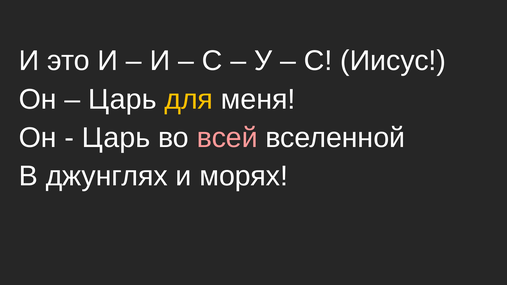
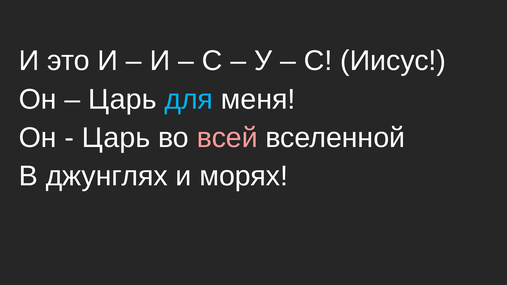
для colour: yellow -> light blue
